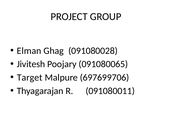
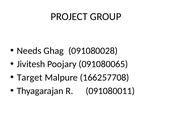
Elman: Elman -> Needs
697699706: 697699706 -> 166257708
